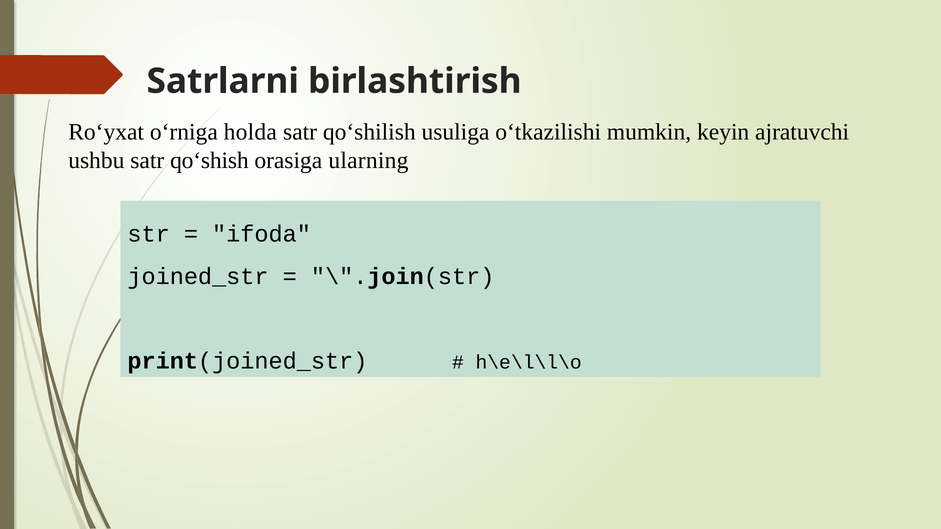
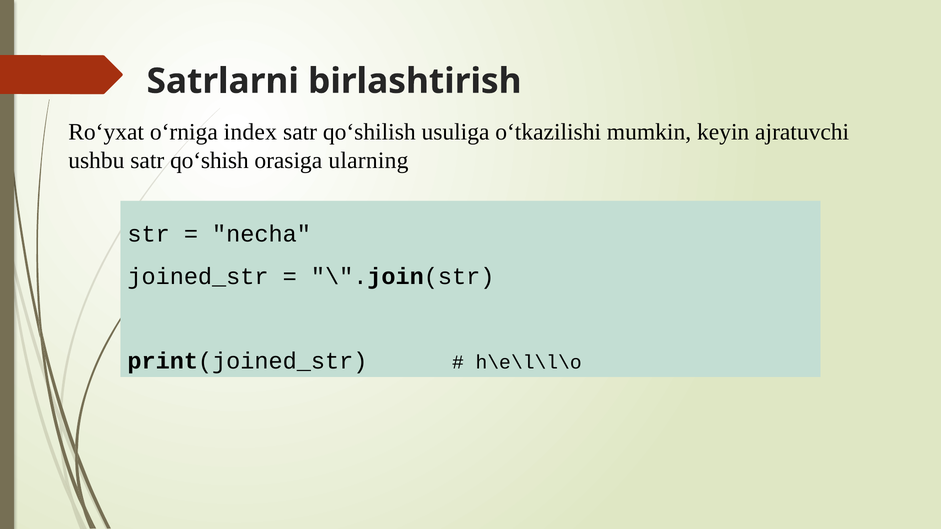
holda: holda -> index
ifoda: ifoda -> necha
